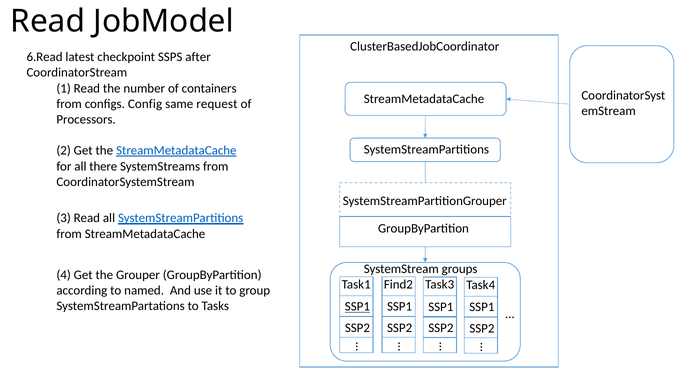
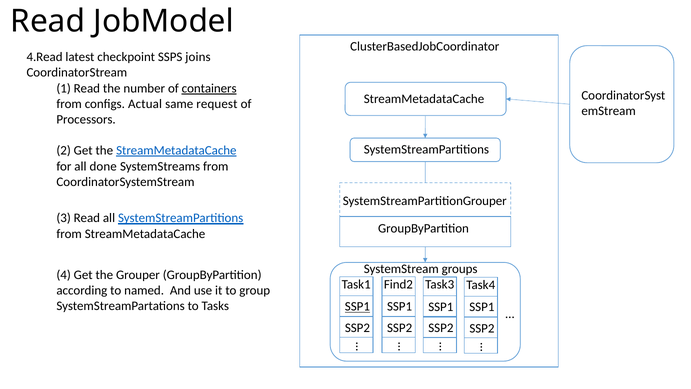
6.Read: 6.Read -> 4.Read
after: after -> joins
containers underline: none -> present
Config: Config -> Actual
there: there -> done
